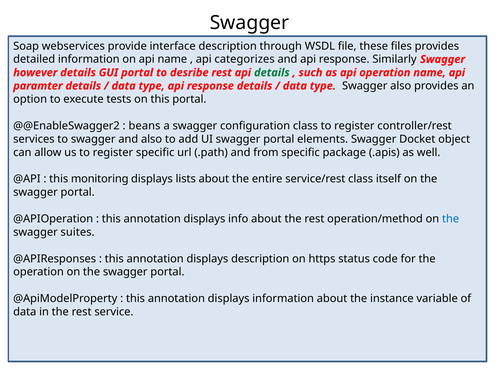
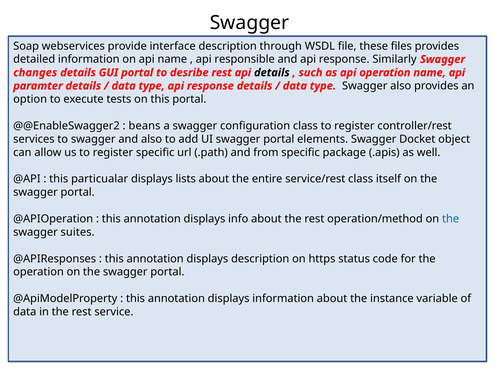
categorizes: categorizes -> responsible
however: however -> changes
details at (272, 73) colour: green -> black
monitoring: monitoring -> particualar
